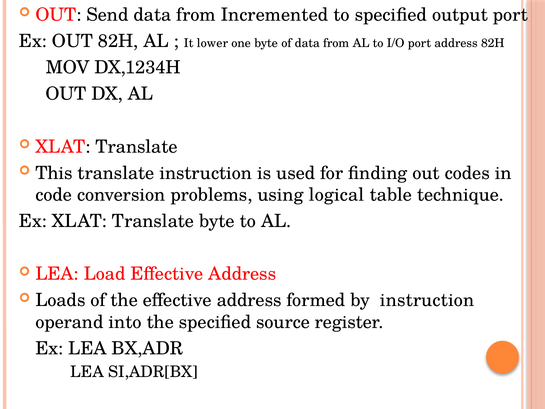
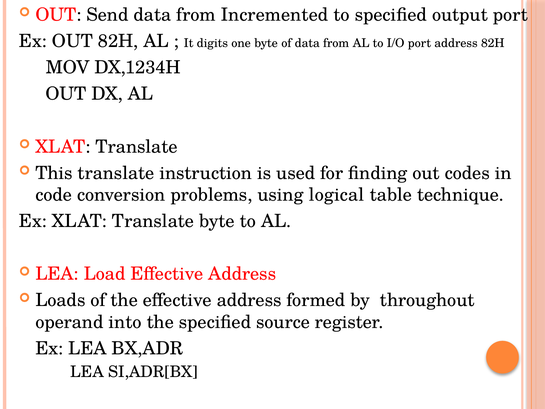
lower: lower -> digits
by instruction: instruction -> throughout
